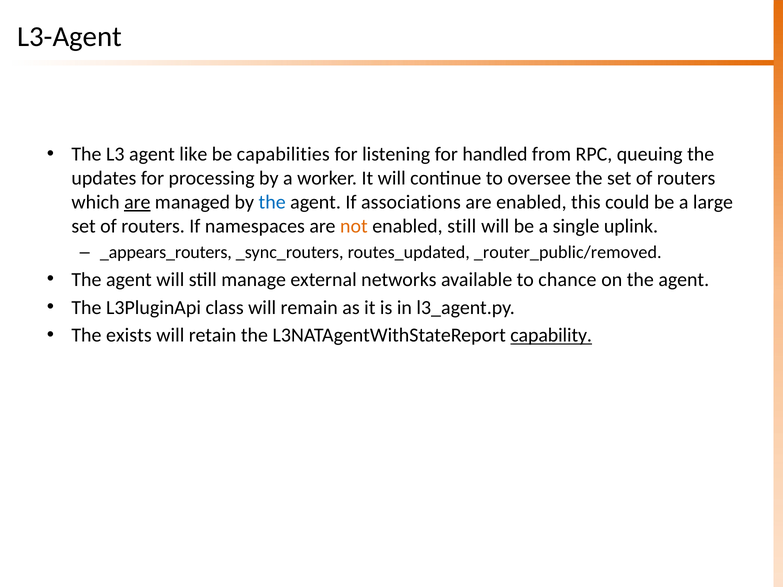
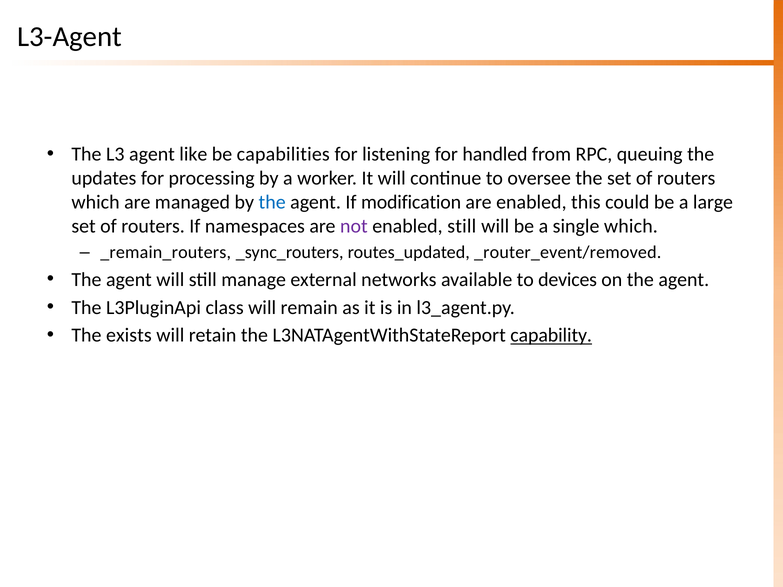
are at (137, 202) underline: present -> none
associations: associations -> modification
not colour: orange -> purple
single uplink: uplink -> which
_appears_routers: _appears_routers -> _remain_routers
_router_public/removed: _router_public/removed -> _router_event/removed
chance: chance -> devices
